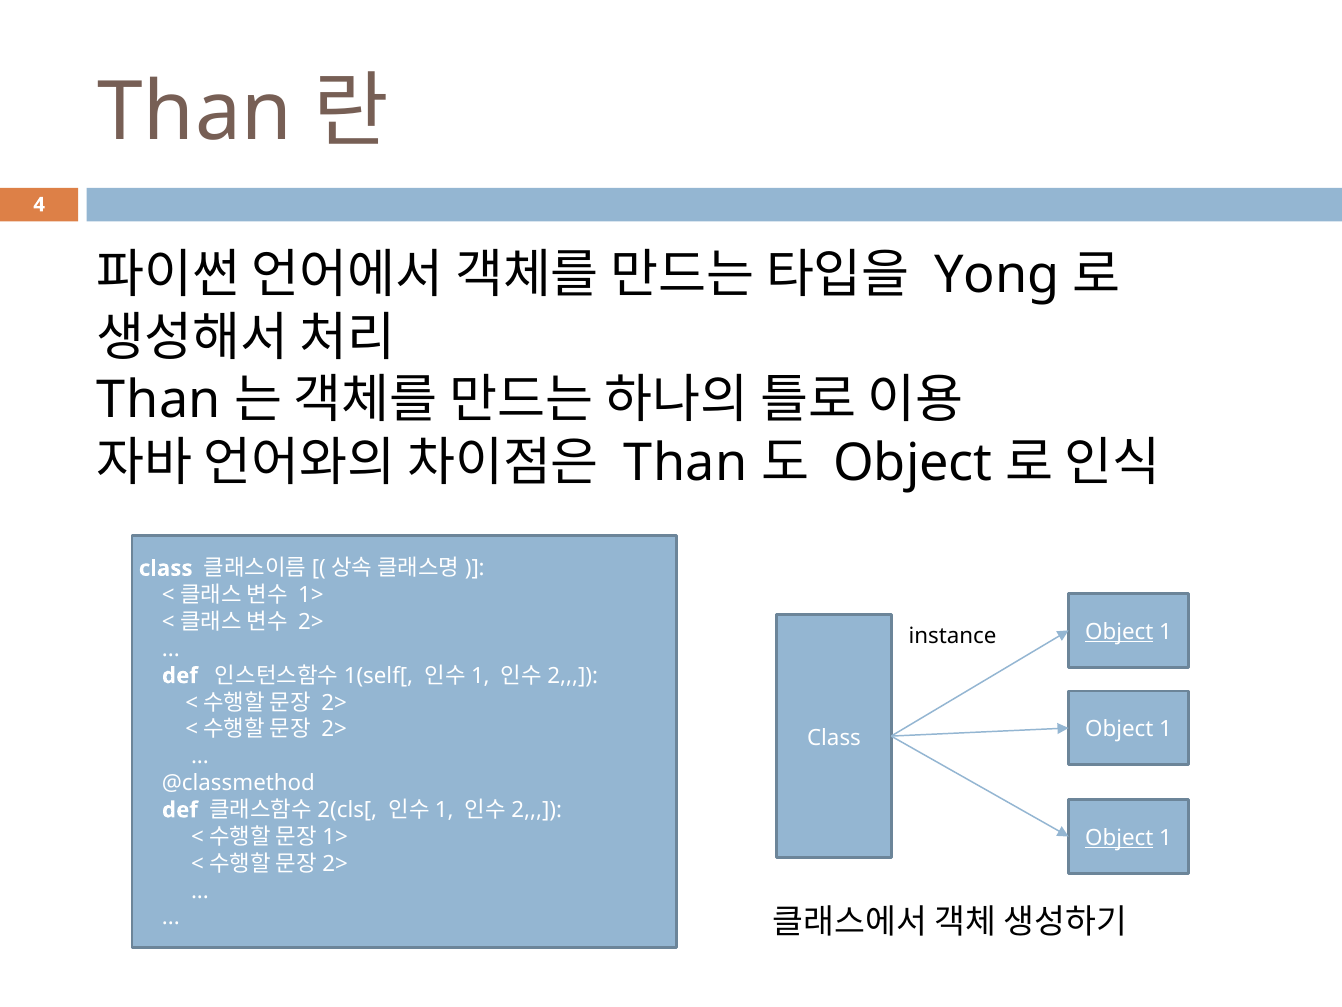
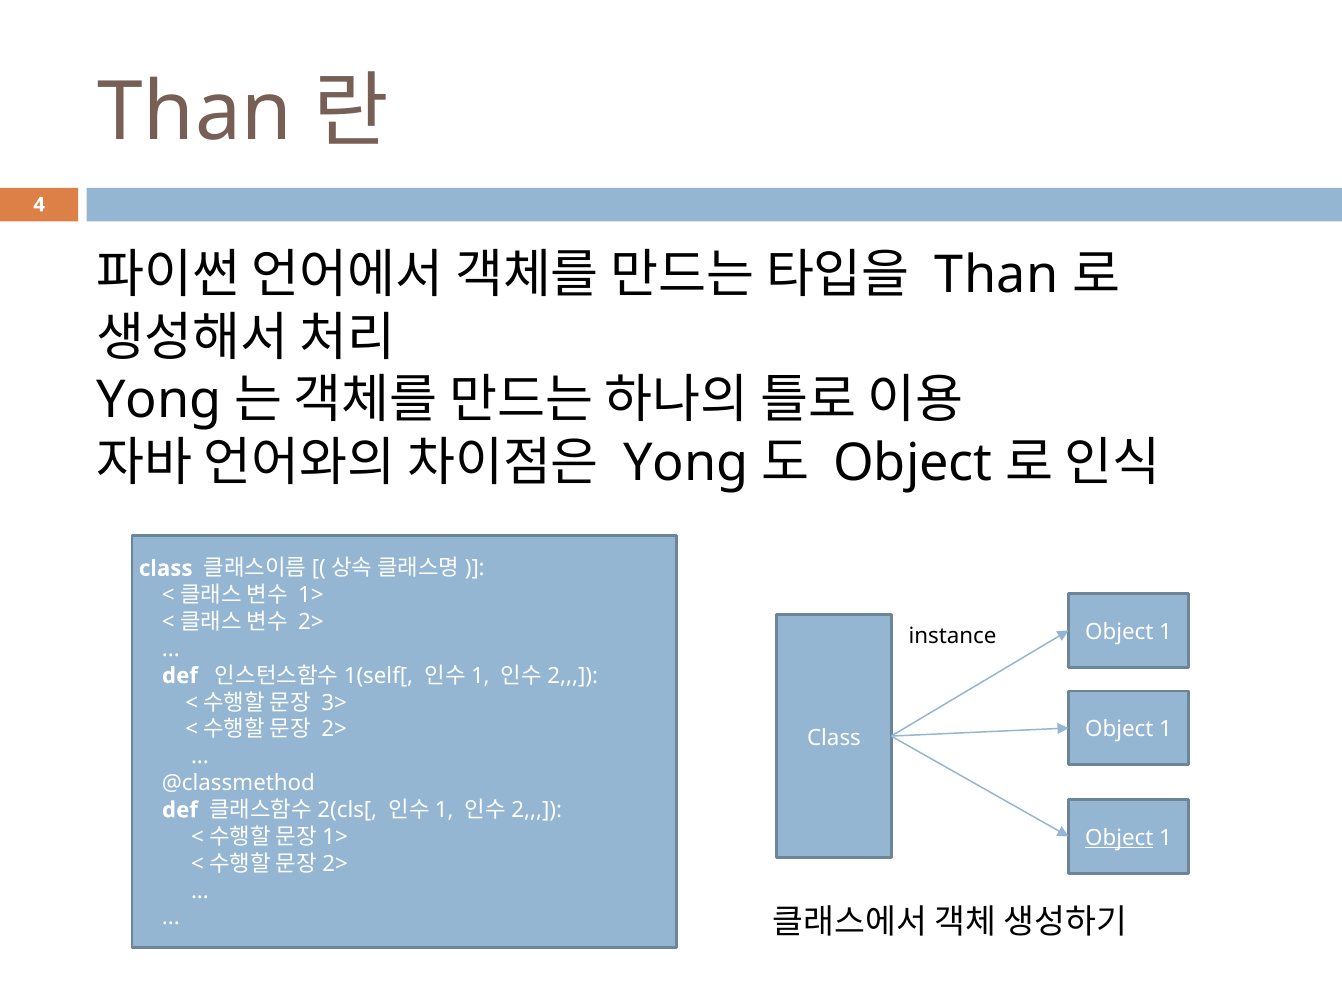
Yong at (997, 275): Yong -> Than
Than at (159, 400): Than -> Yong
Than at (686, 463): Than -> Yong
Object at (1119, 632) underline: present -> none
2> at (334, 702): 2> -> 3>
